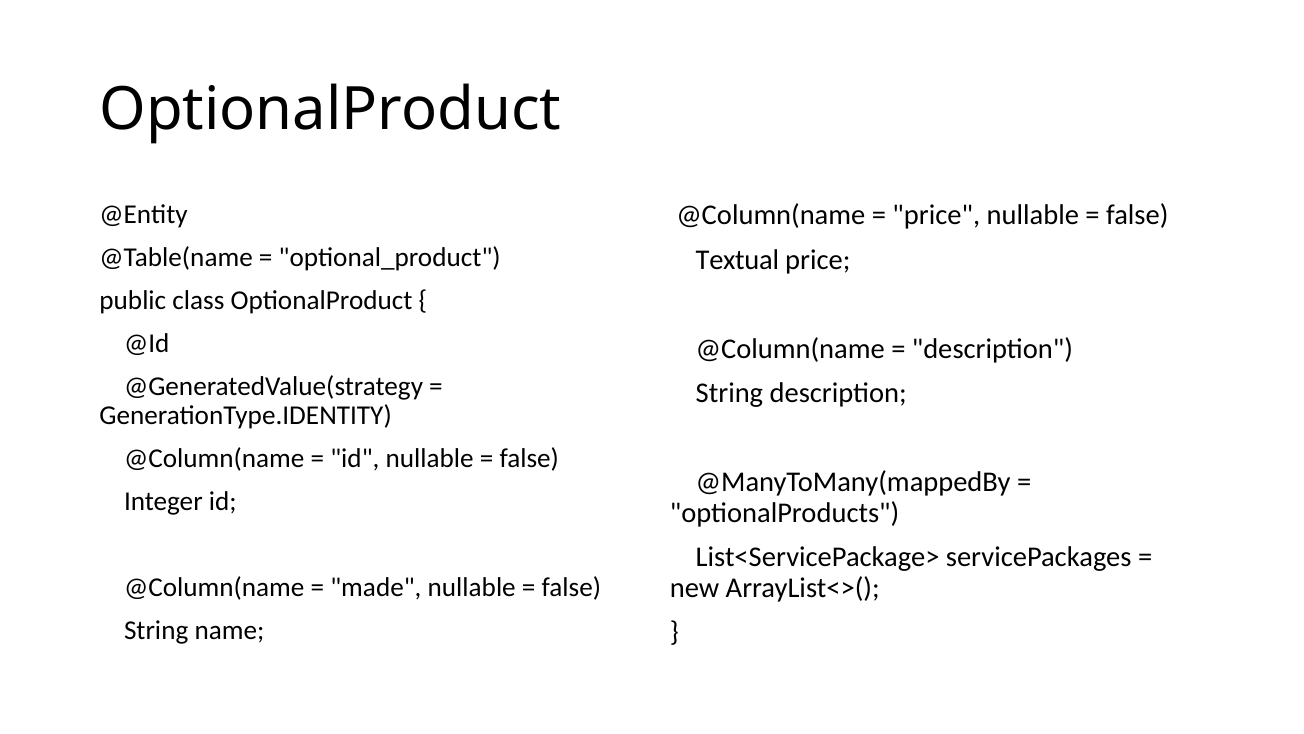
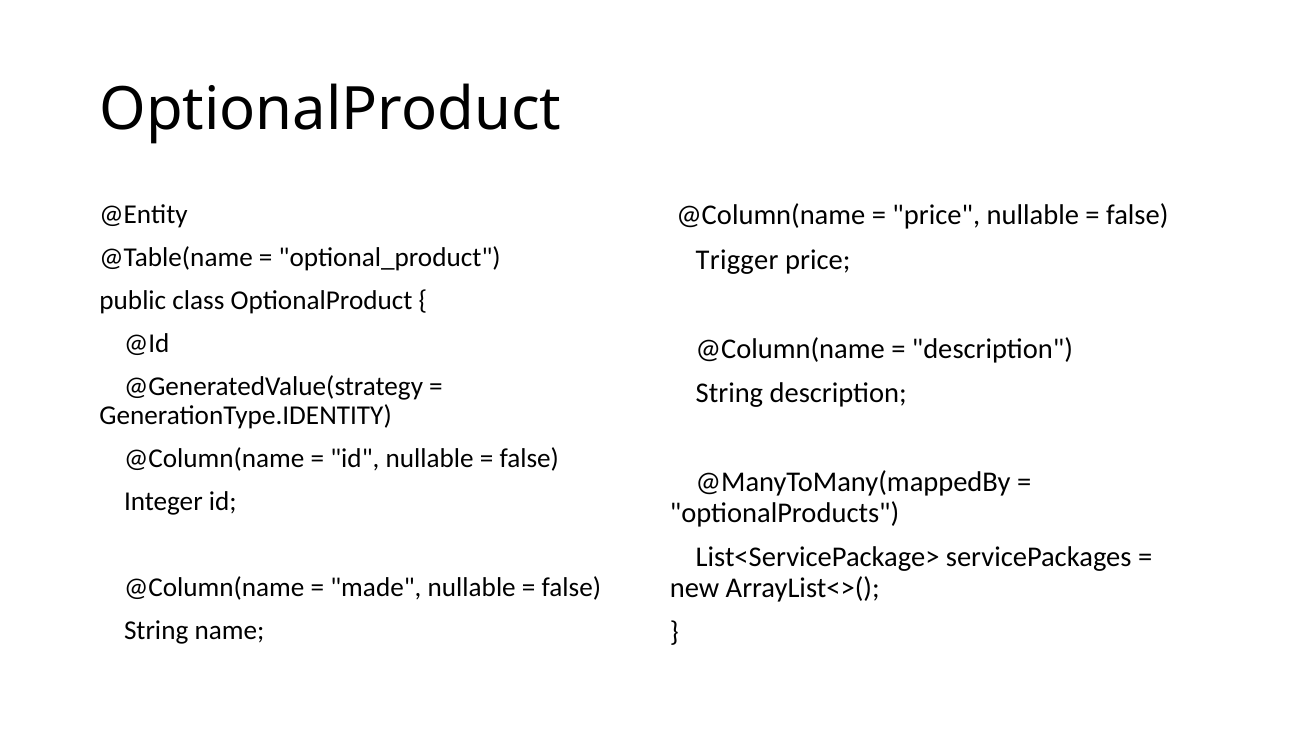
Textual: Textual -> Trigger
